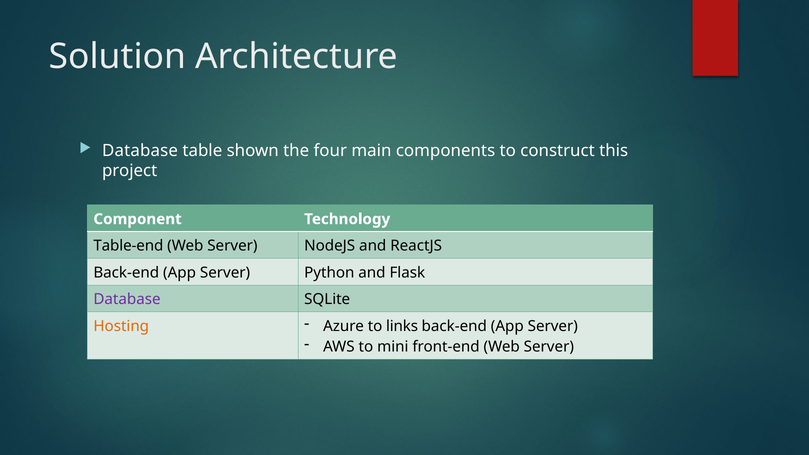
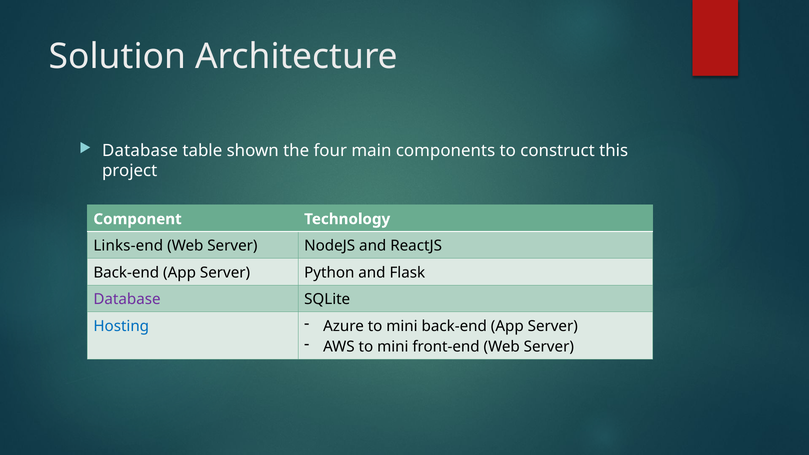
Table-end: Table-end -> Links-end
Hosting colour: orange -> blue
Azure to links: links -> mini
